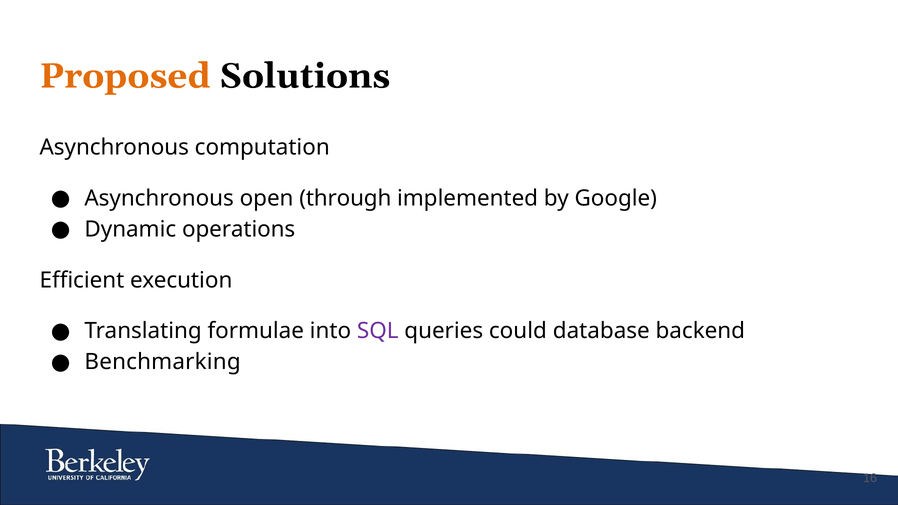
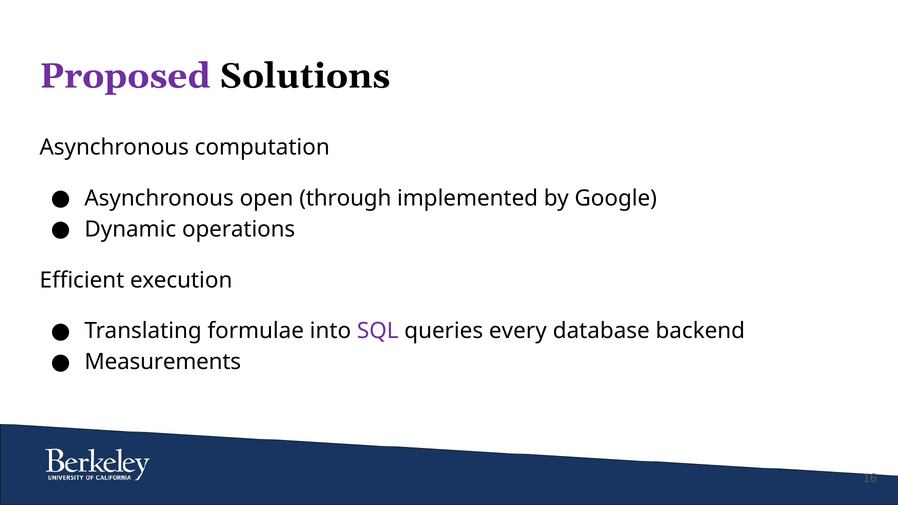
Proposed colour: orange -> purple
could: could -> every
Benchmarking: Benchmarking -> Measurements
